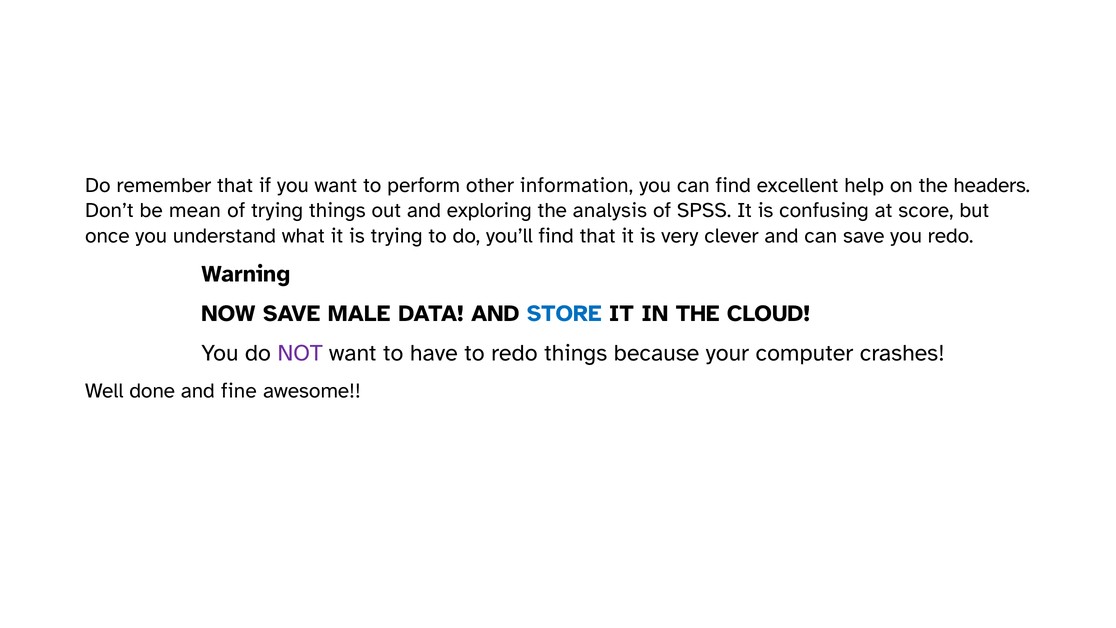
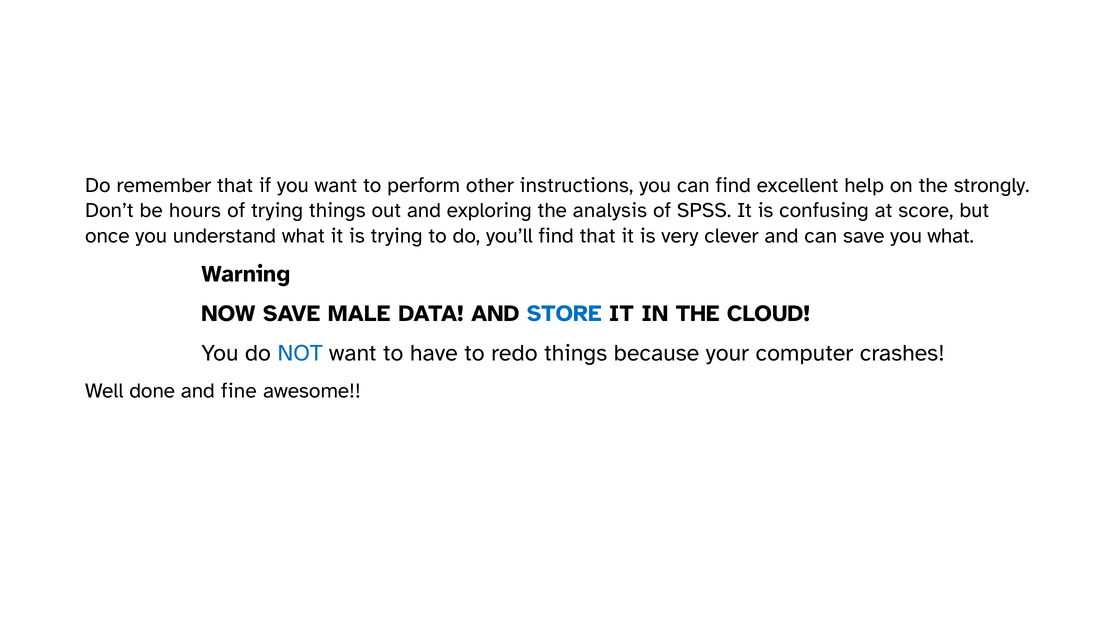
information: information -> instructions
headers: headers -> strongly
mean: mean -> hours
you redo: redo -> what
NOT colour: purple -> blue
